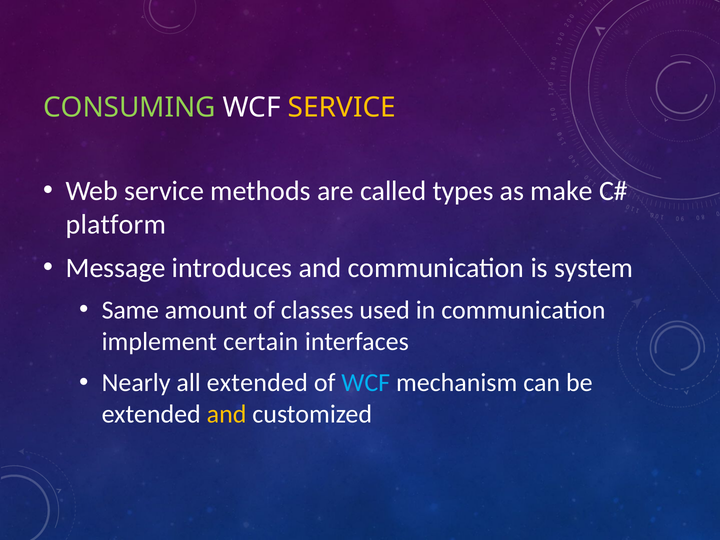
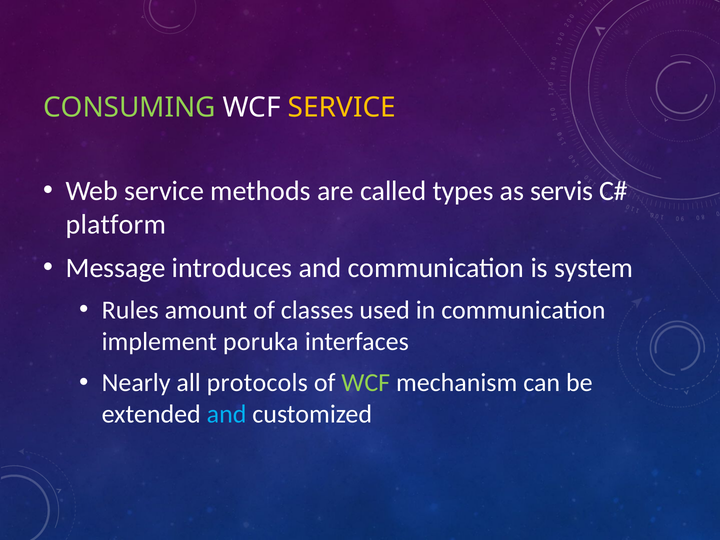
make: make -> servis
Same: Same -> Rules
certain: certain -> poruka
all extended: extended -> protocols
WCF at (366, 383) colour: light blue -> light green
and at (227, 414) colour: yellow -> light blue
